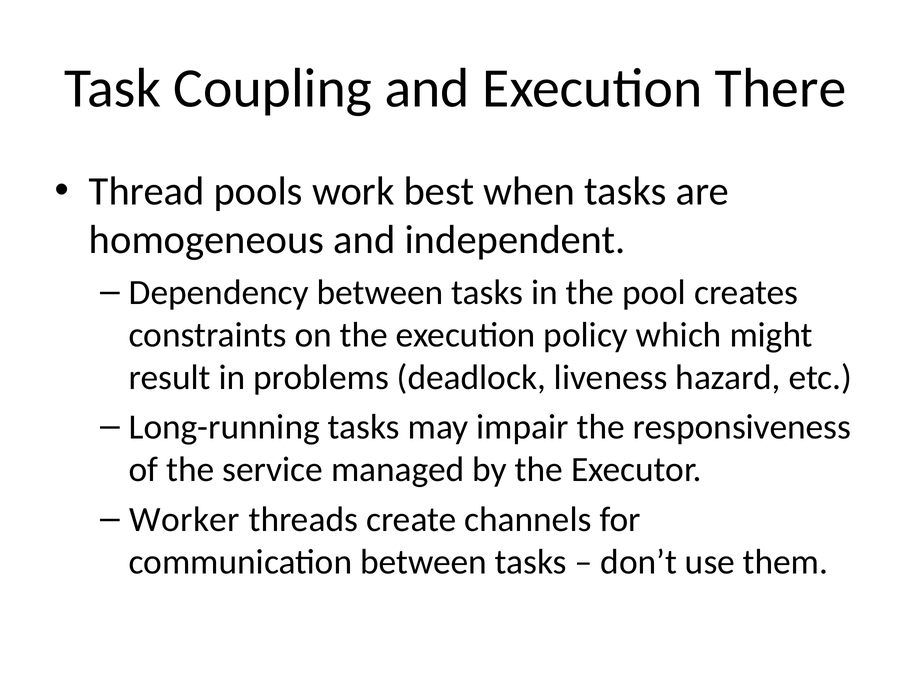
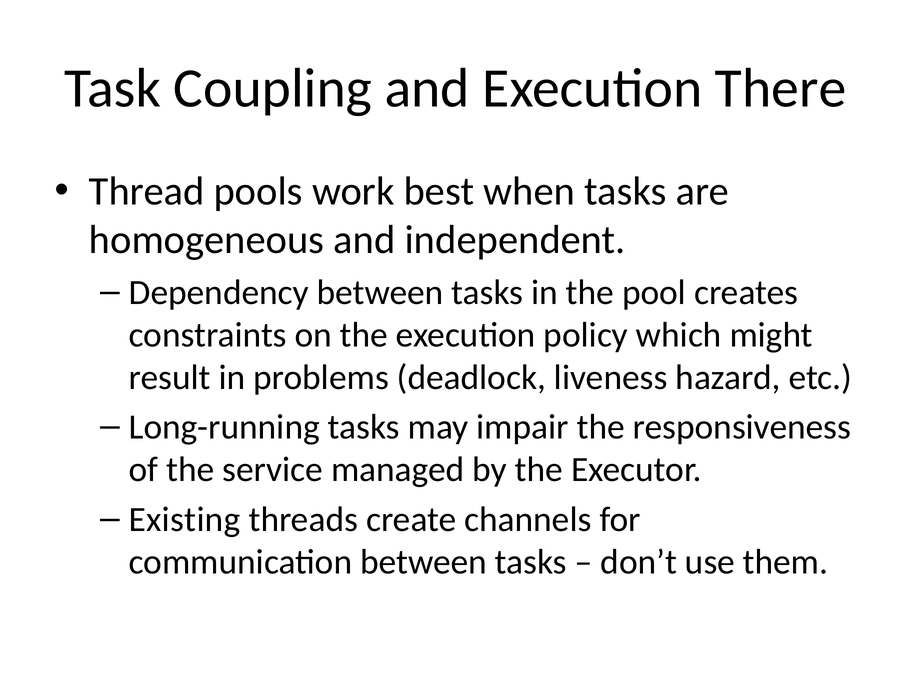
Worker: Worker -> Existing
